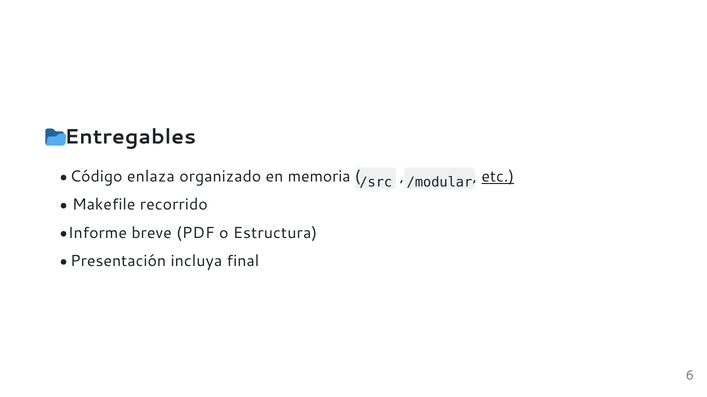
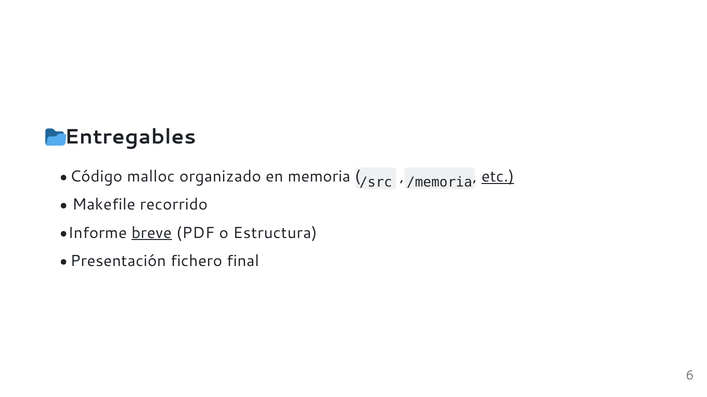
enlaza: enlaza -> malloc
/modular: /modular -> /memoria
breve underline: none -> present
incluya: incluya -> fichero
